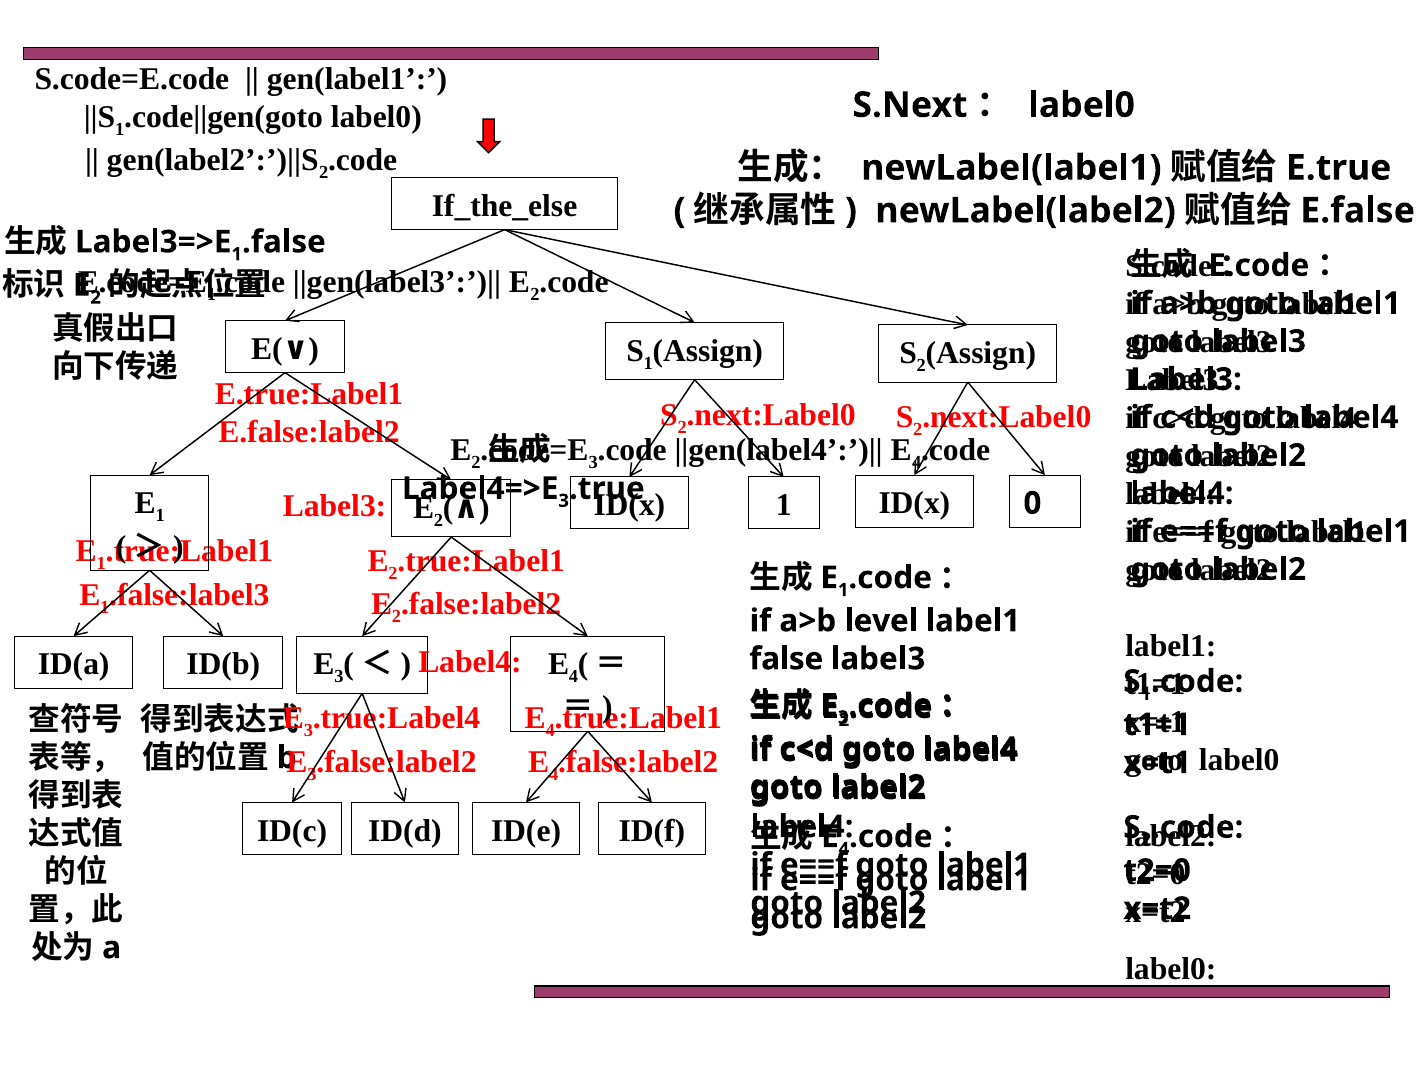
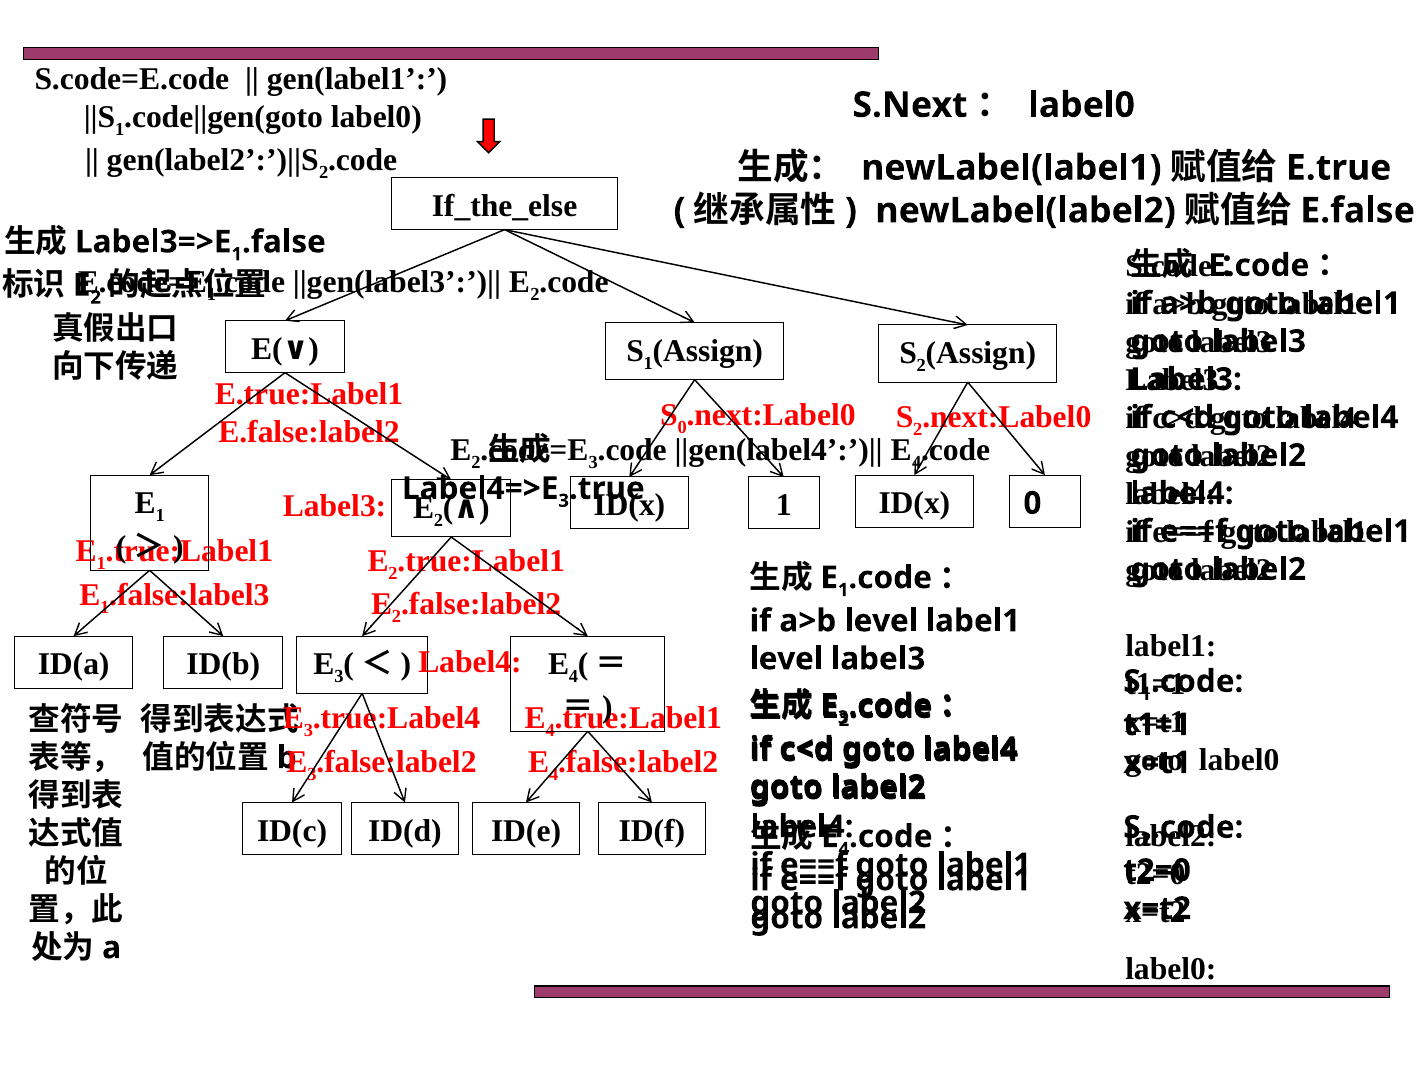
2 at (682, 428): 2 -> 0
false at (786, 659): false -> level
